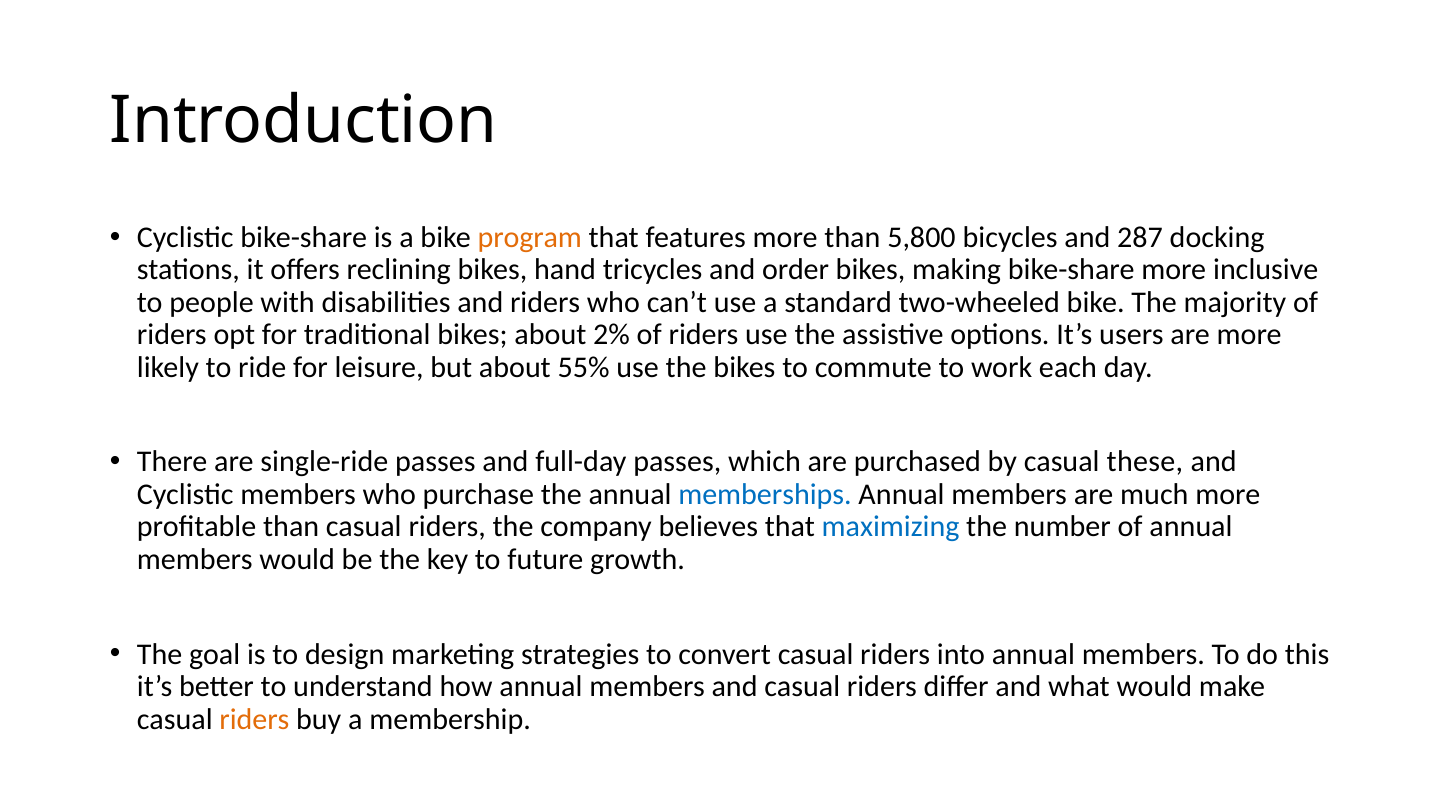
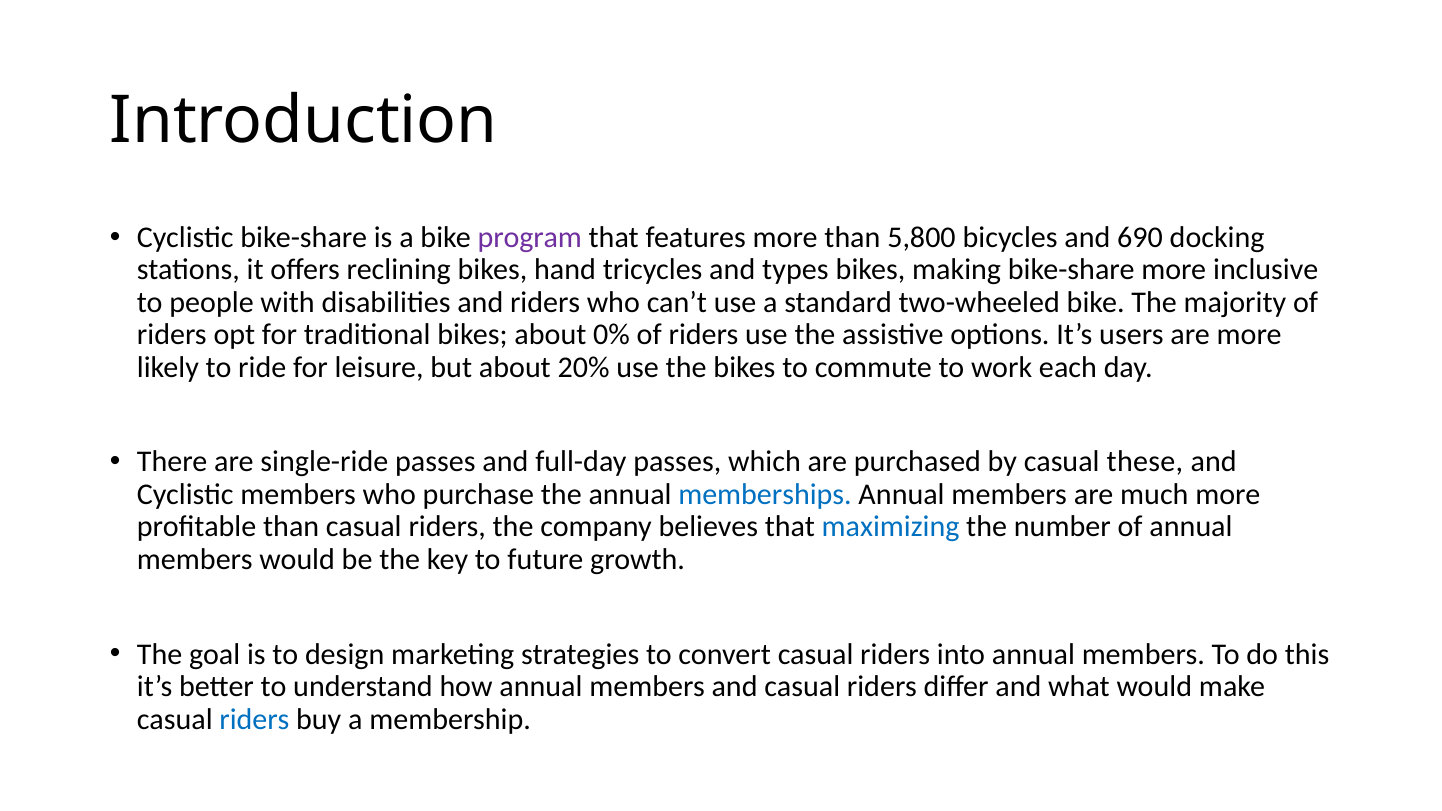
program colour: orange -> purple
287: 287 -> 690
order: order -> types
2%: 2% -> 0%
55%: 55% -> 20%
riders at (254, 719) colour: orange -> blue
